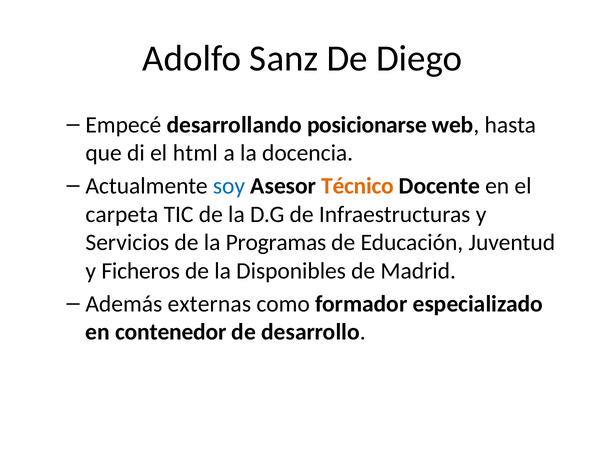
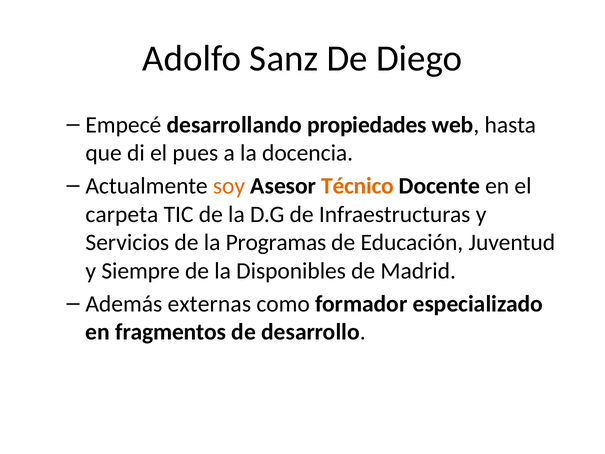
posicionarse: posicionarse -> propiedades
html: html -> pues
soy colour: blue -> orange
Ficheros: Ficheros -> Siempre
contenedor: contenedor -> fragmentos
